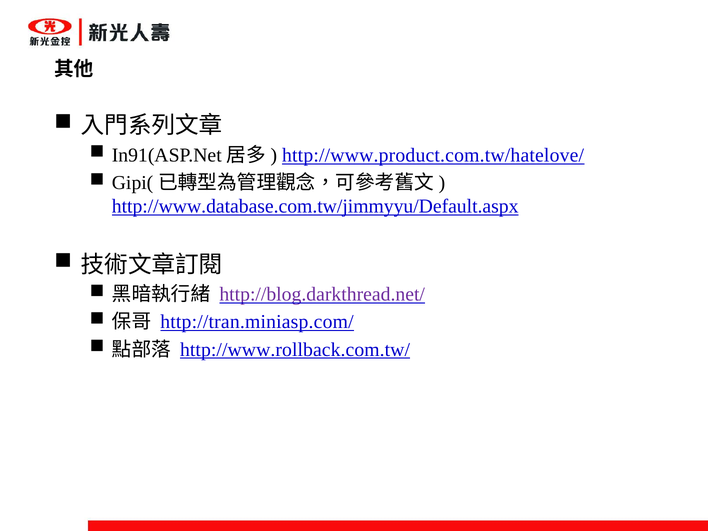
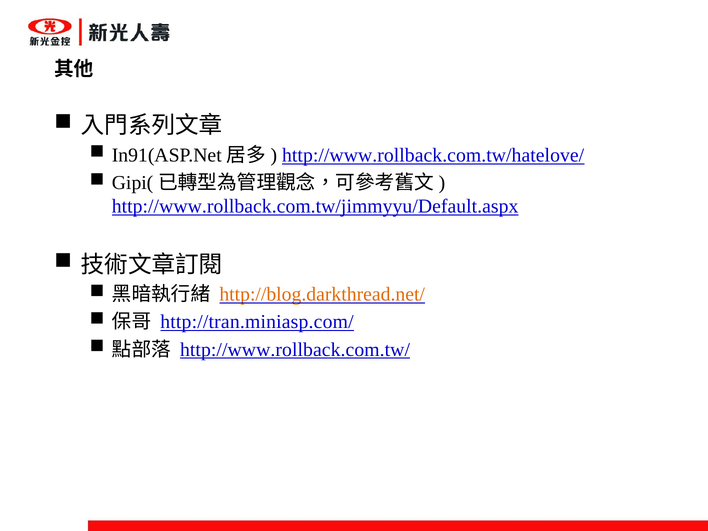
http://www.product.com.tw/hatelove/: http://www.product.com.tw/hatelove/ -> http://www.rollback.com.tw/hatelove/
http://www.database.com.tw/jimmyyu/Default.aspx: http://www.database.com.tw/jimmyyu/Default.aspx -> http://www.rollback.com.tw/jimmyyu/Default.aspx
http://blog.darkthread.net/ colour: purple -> orange
